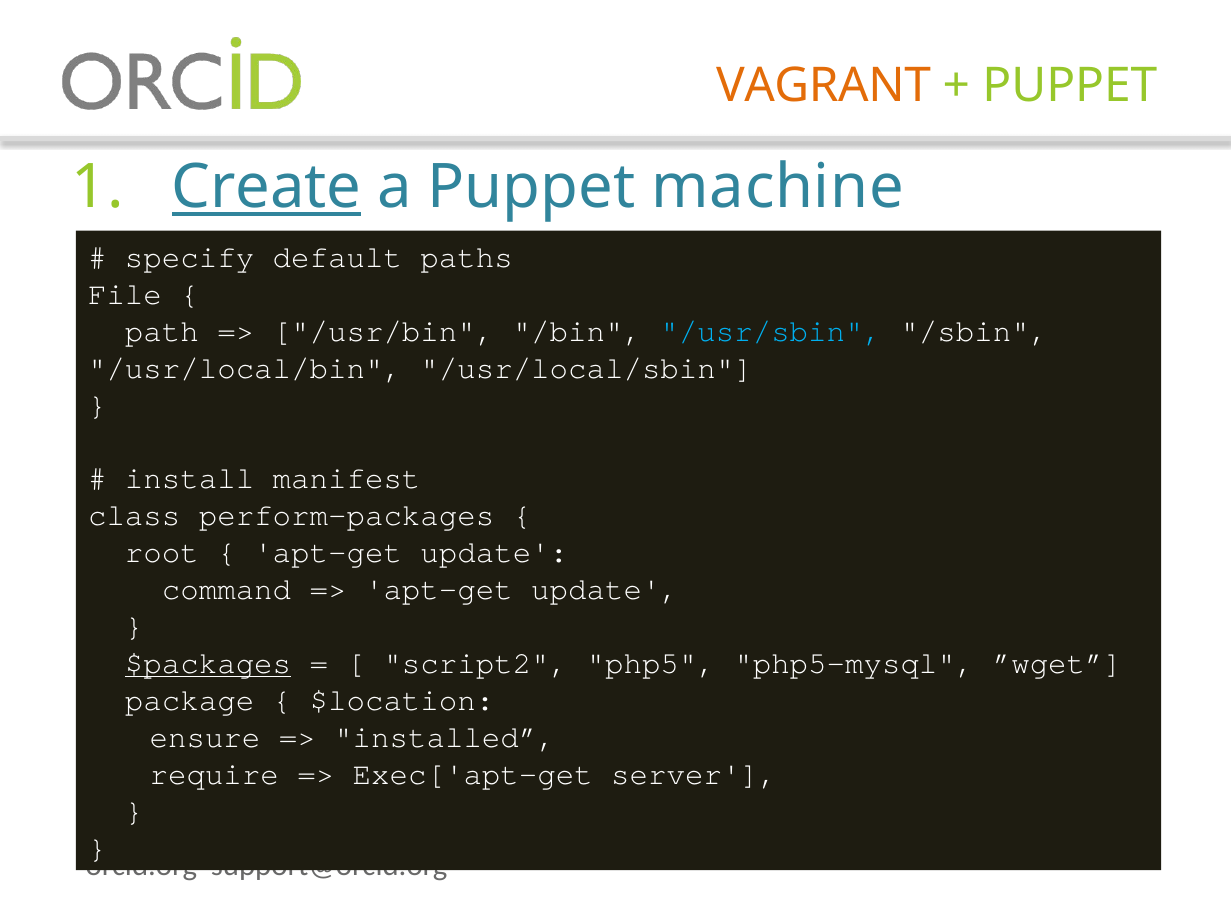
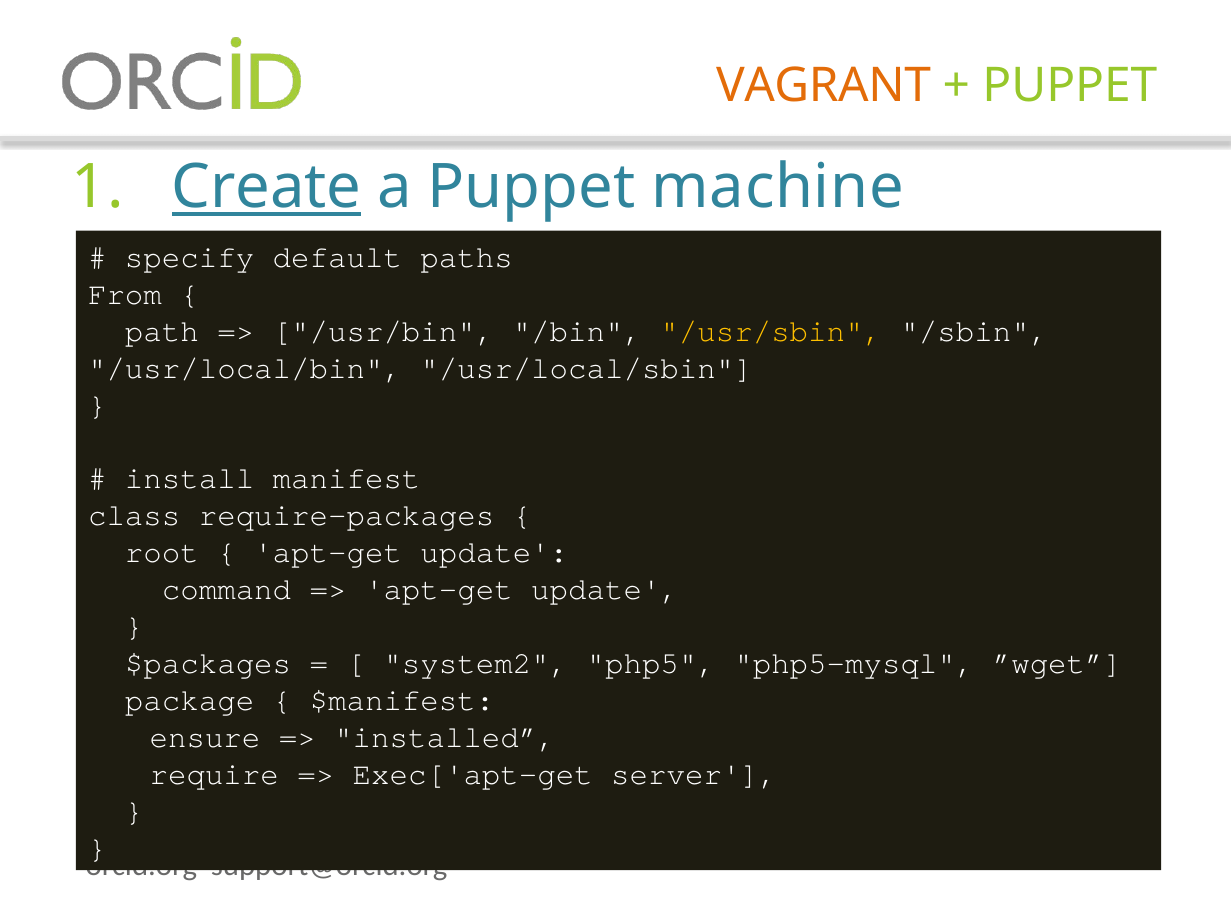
File: File -> From
/usr/sbin colour: light blue -> yellow
perform-packages: perform-packages -> require-packages
$packages underline: present -> none
script2: script2 -> system2
$location: $location -> $manifest
